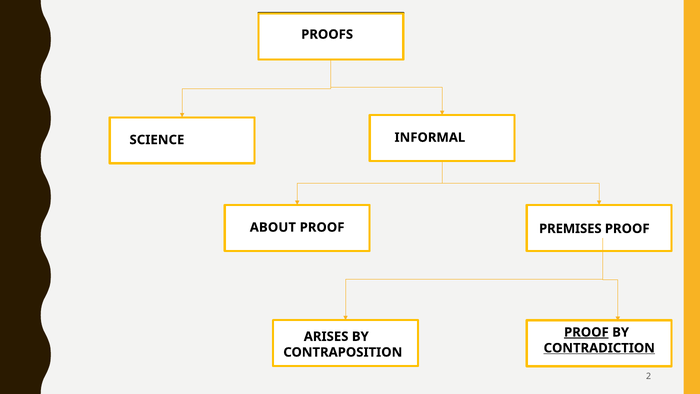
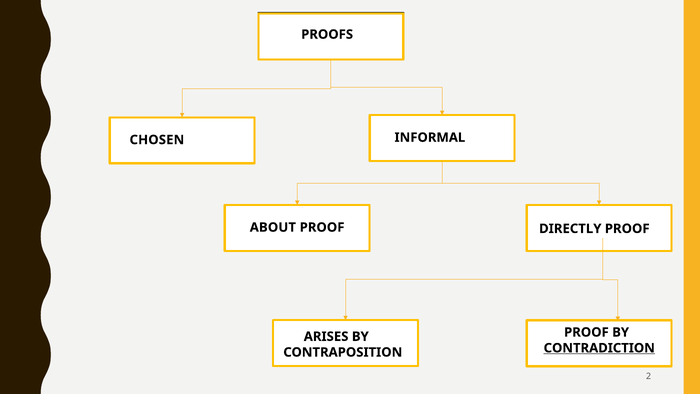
SCIENCE: SCIENCE -> CHOSEN
PREMISES: PREMISES -> DIRECTLY
PROOF at (586, 332) underline: present -> none
